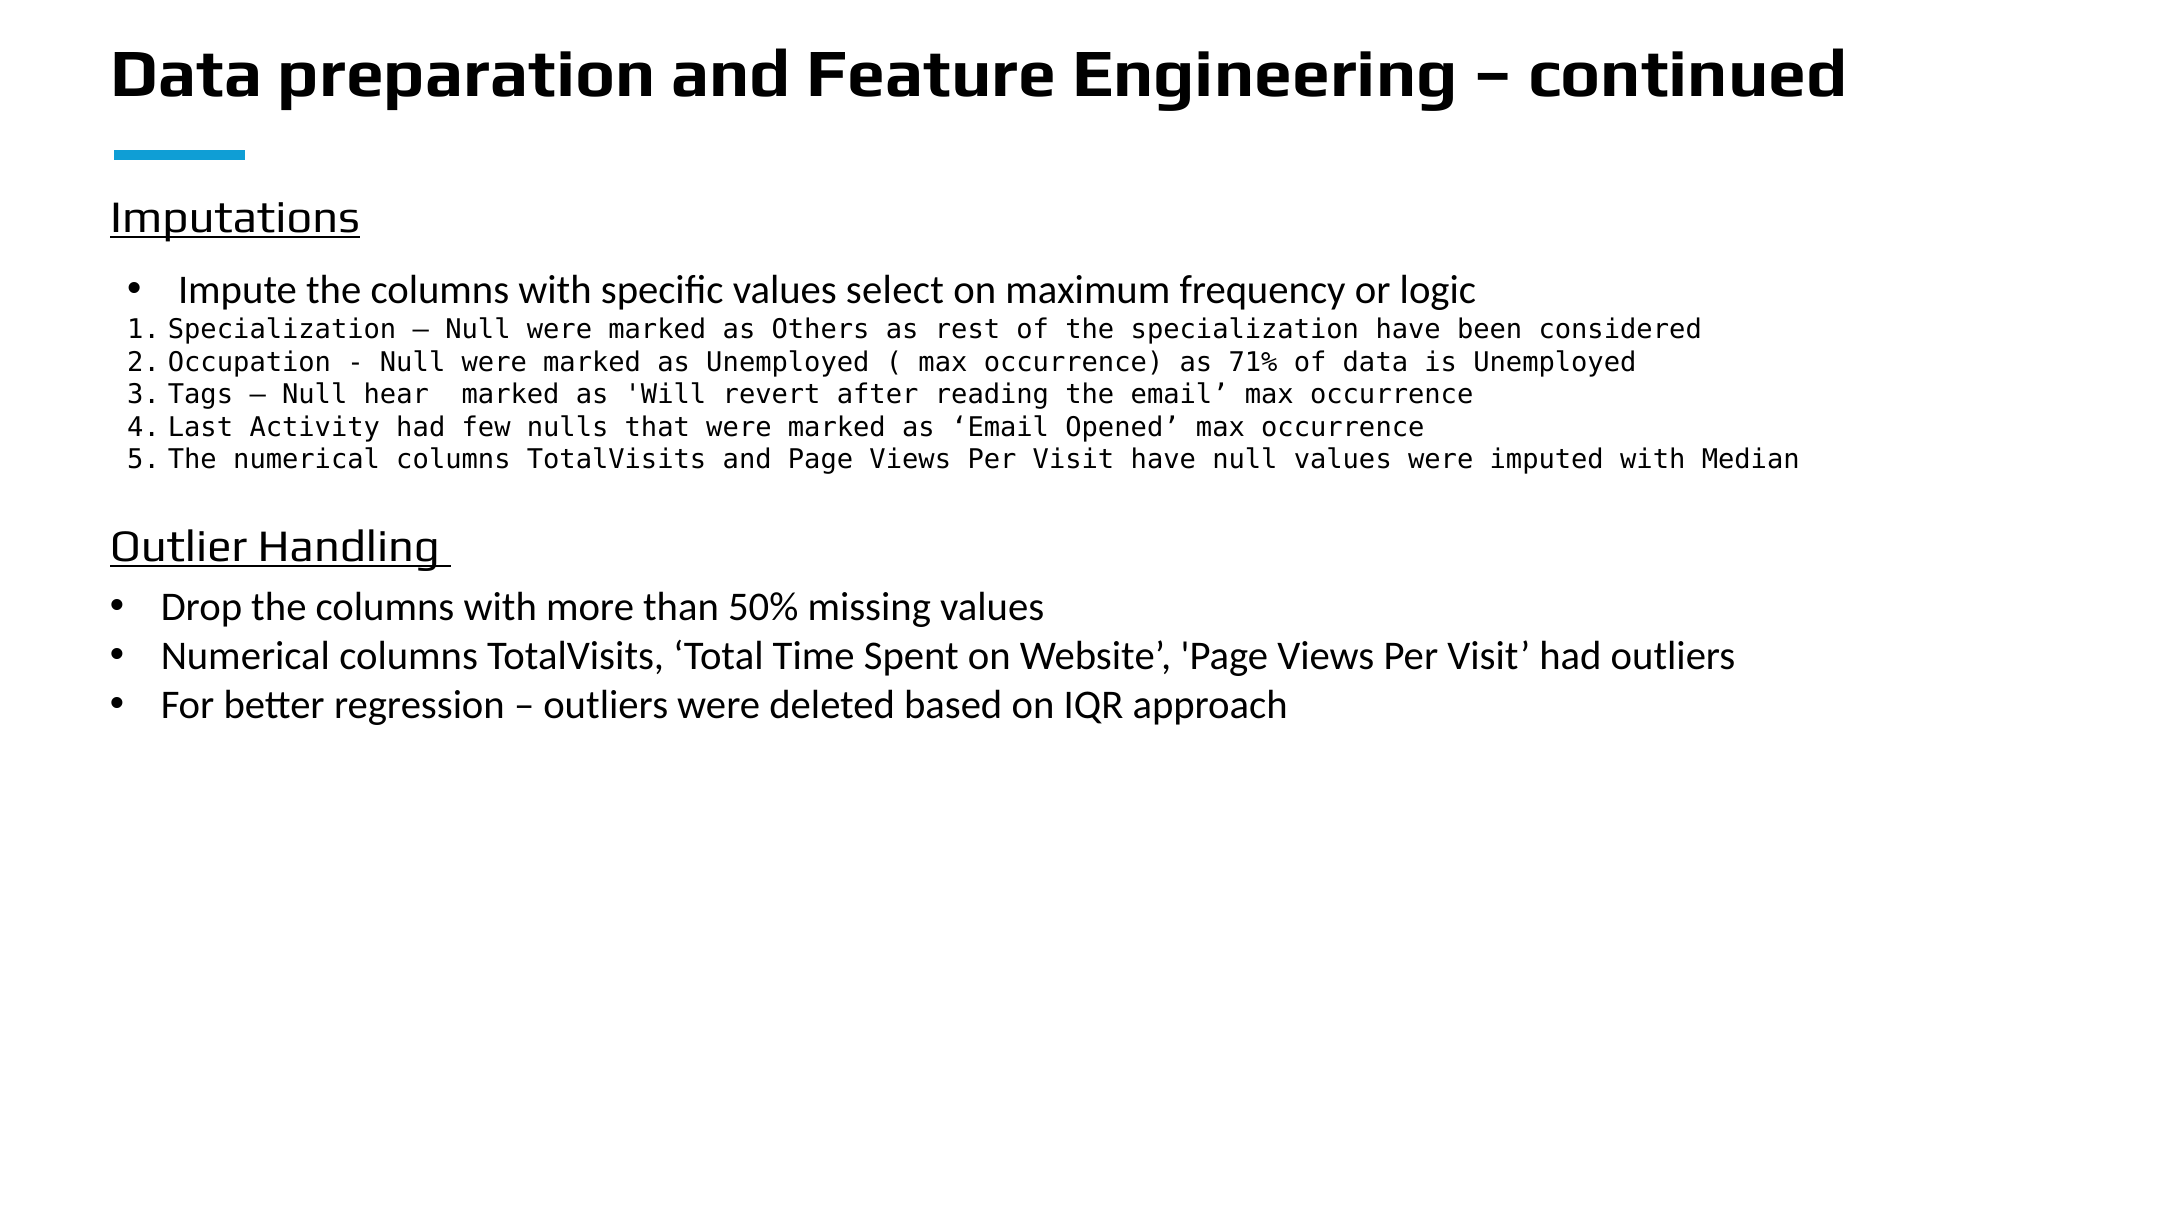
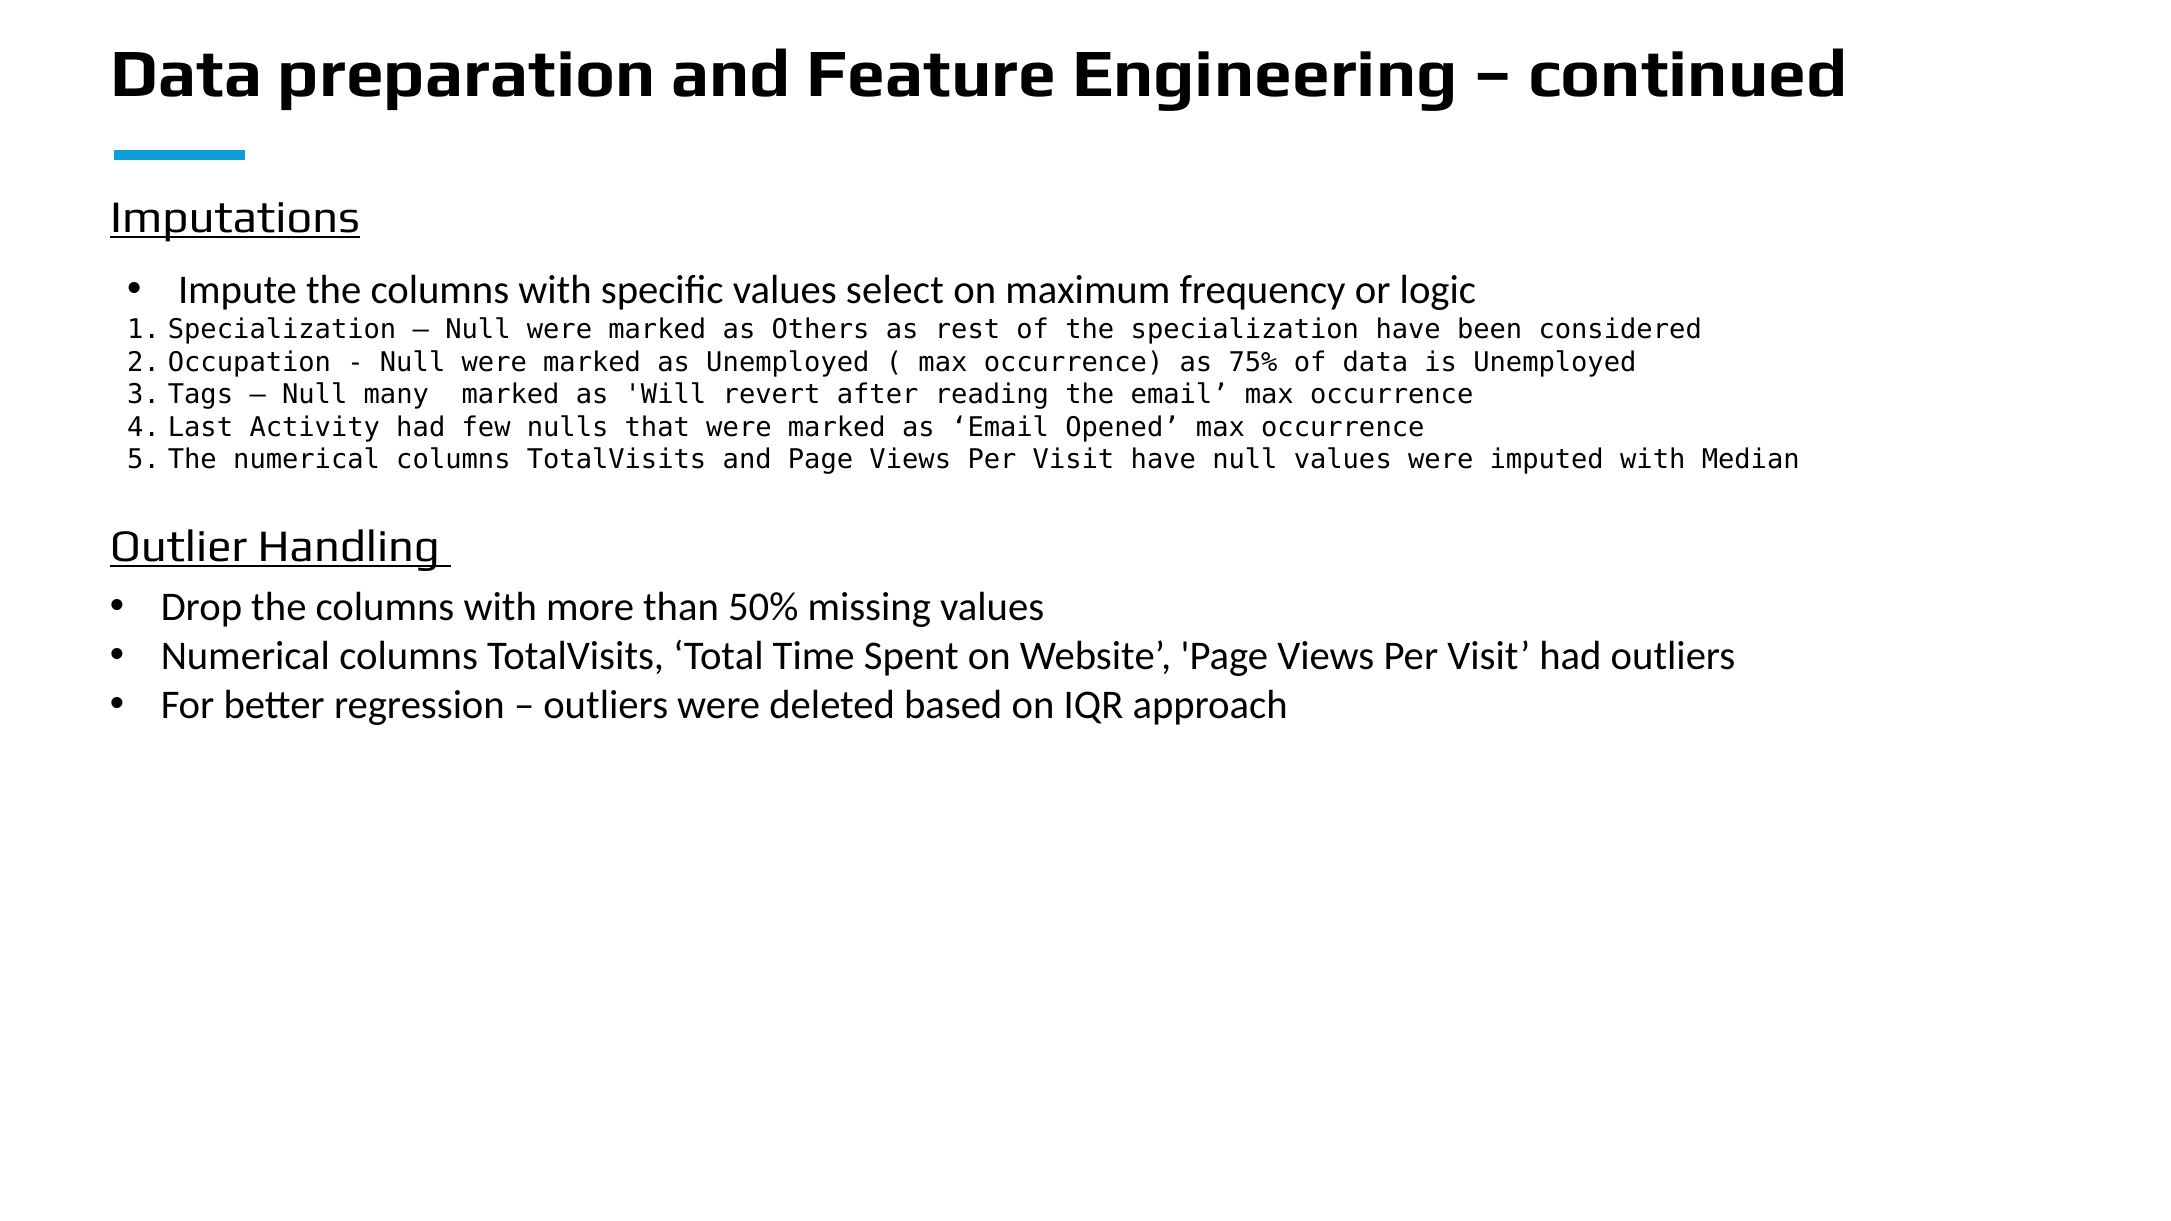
71%: 71% -> 75%
hear: hear -> many
